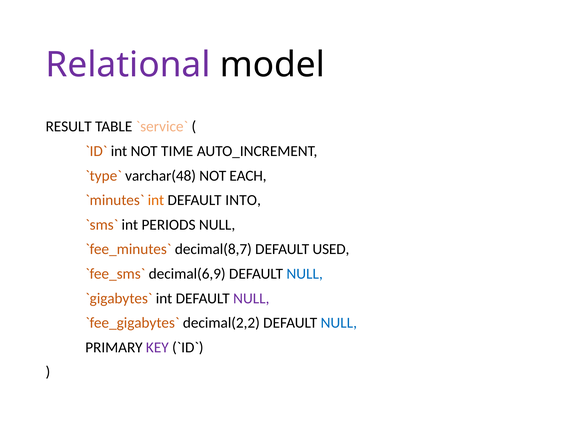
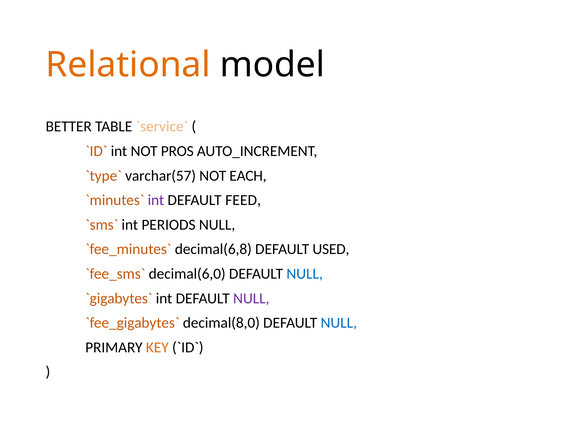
Relational colour: purple -> orange
RESULT: RESULT -> BETTER
TIME: TIME -> PROS
varchar(48: varchar(48 -> varchar(57
int at (156, 200) colour: orange -> purple
INTO: INTO -> FEED
decimal(8,7: decimal(8,7 -> decimal(6,8
decimal(6,9: decimal(6,9 -> decimal(6,0
decimal(2,2: decimal(2,2 -> decimal(8,0
KEY colour: purple -> orange
